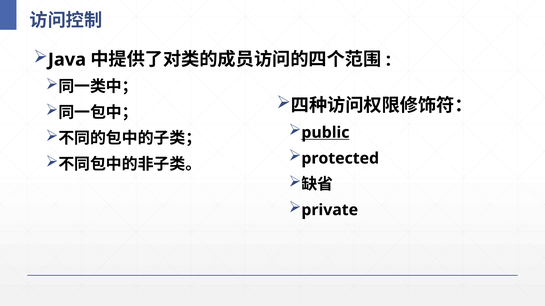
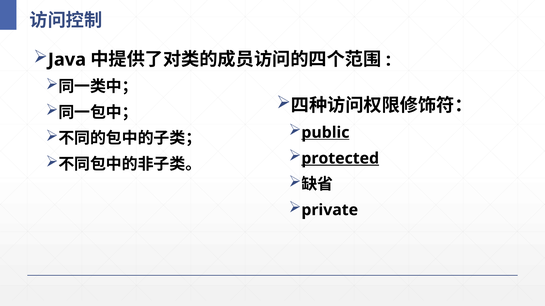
protected underline: none -> present
